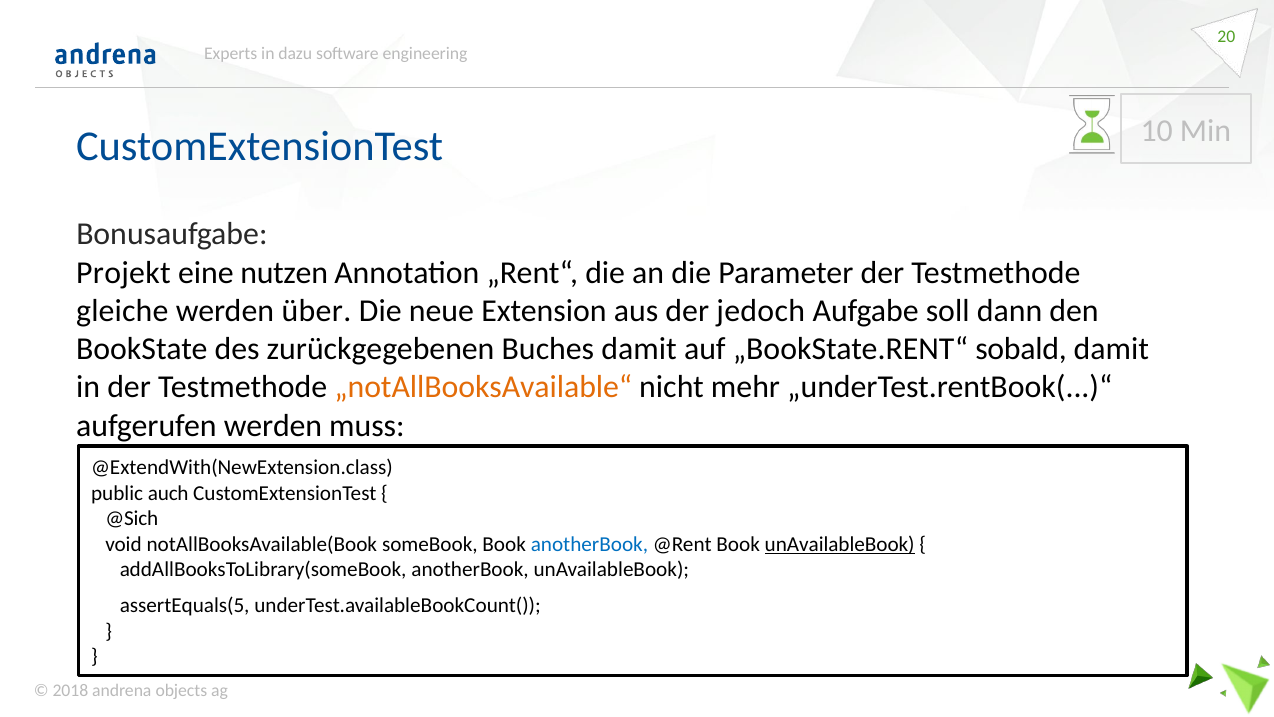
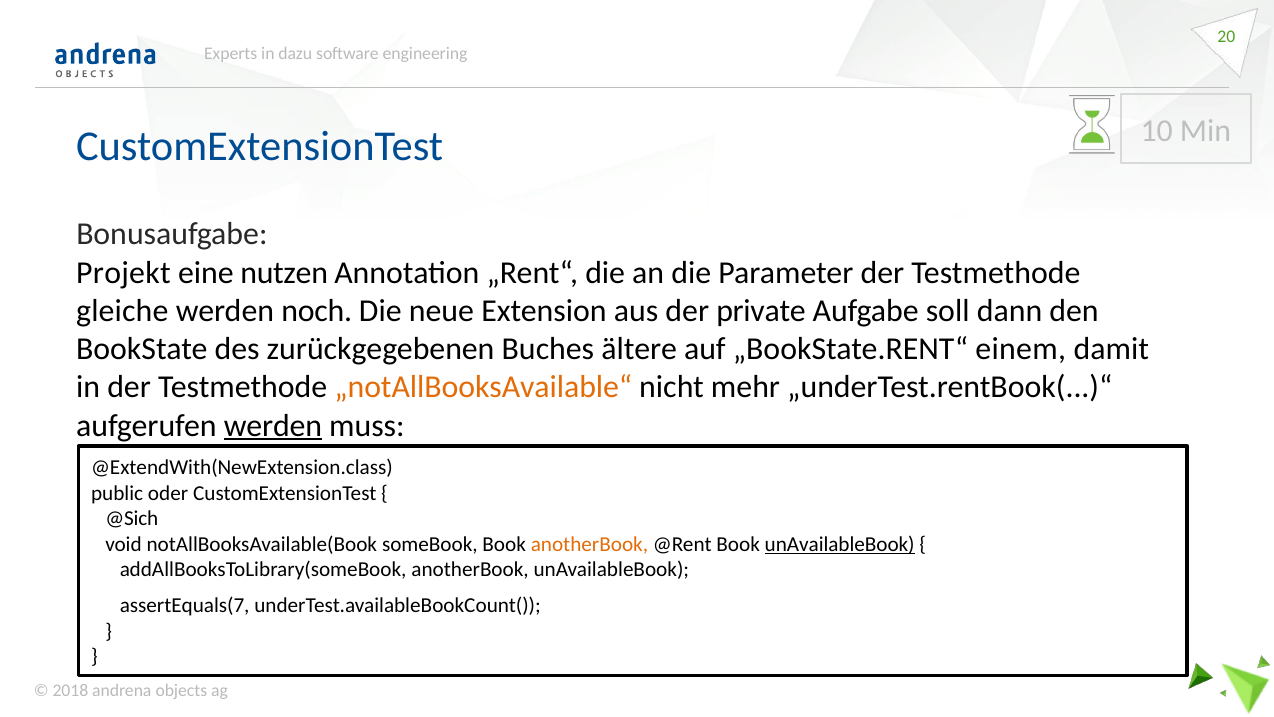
über: über -> noch
jedoch: jedoch -> private
Buches damit: damit -> ältere
sobald: sobald -> einem
werden at (273, 425) underline: none -> present
auch: auch -> oder
anotherBook at (589, 544) colour: blue -> orange
assertEquals(5: assertEquals(5 -> assertEquals(7
